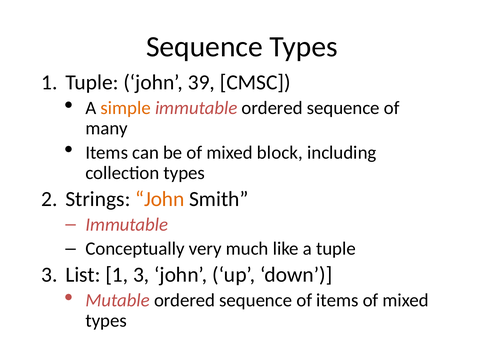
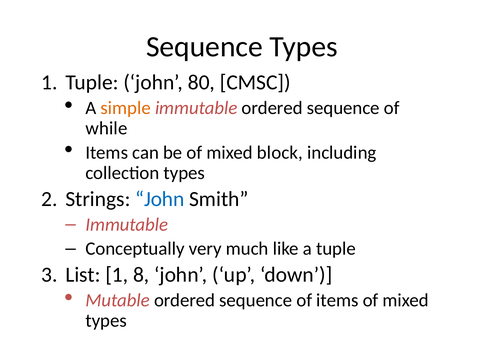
39: 39 -> 80
many: many -> while
John at (160, 199) colour: orange -> blue
1 3: 3 -> 8
